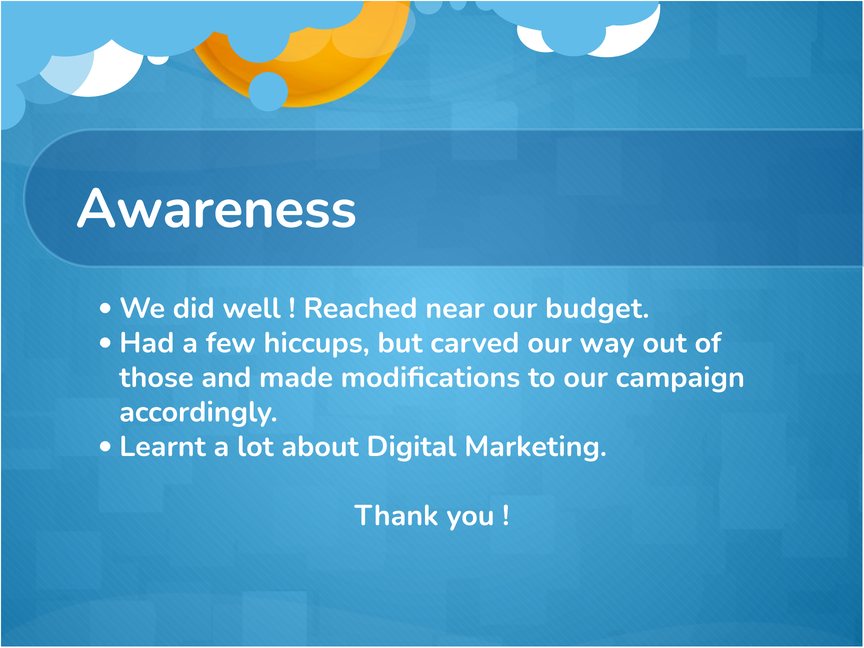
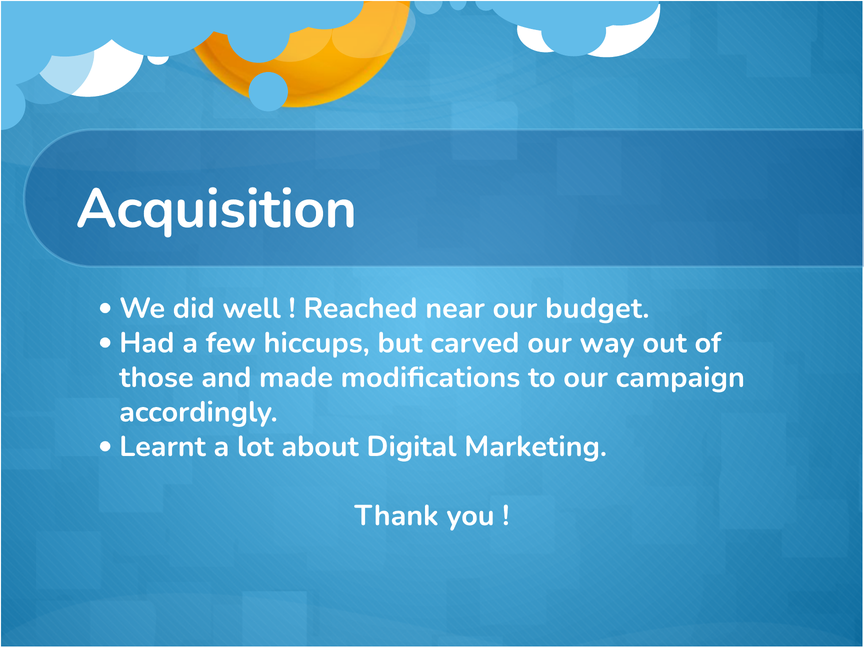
Awareness: Awareness -> Acquisition
